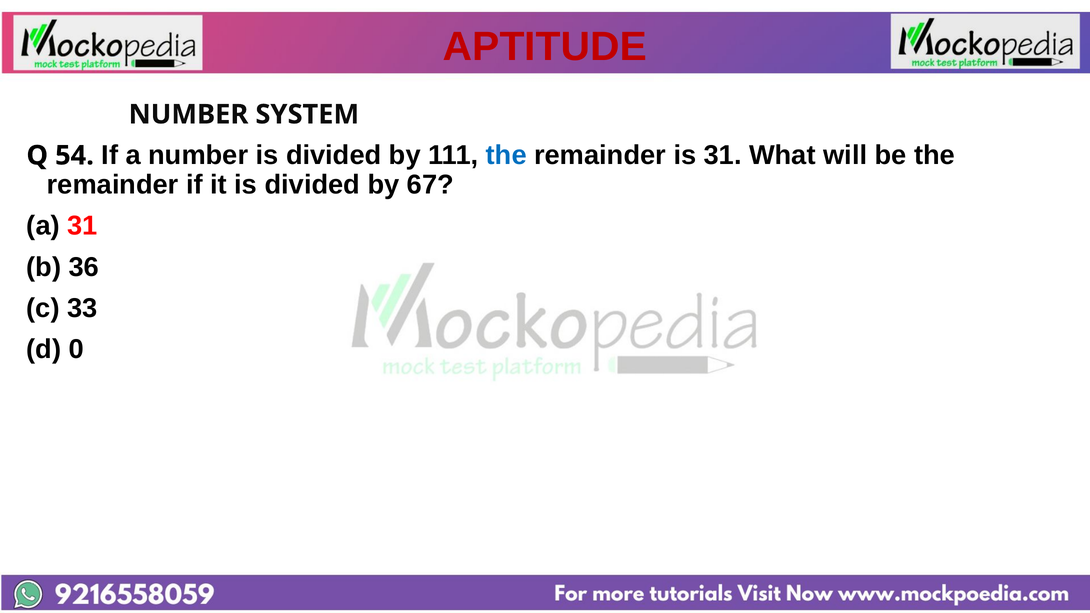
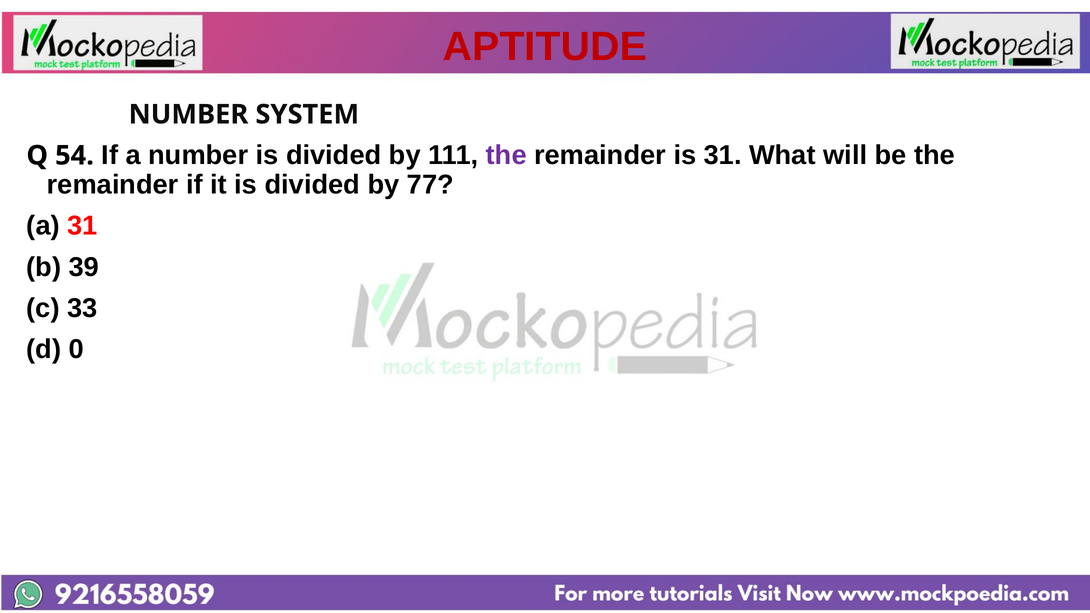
the at (506, 156) colour: blue -> purple
67: 67 -> 77
36: 36 -> 39
